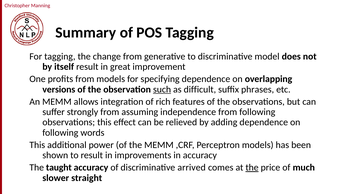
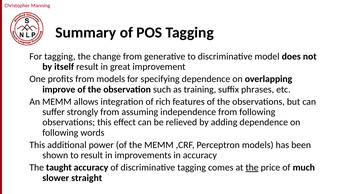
versions: versions -> improve
such underline: present -> none
difficult: difficult -> training
discriminative arrived: arrived -> tagging
